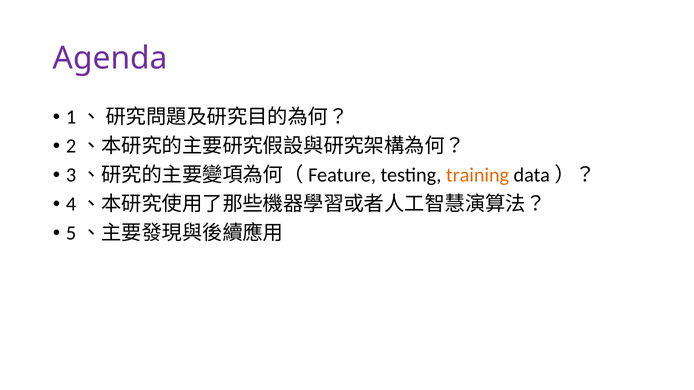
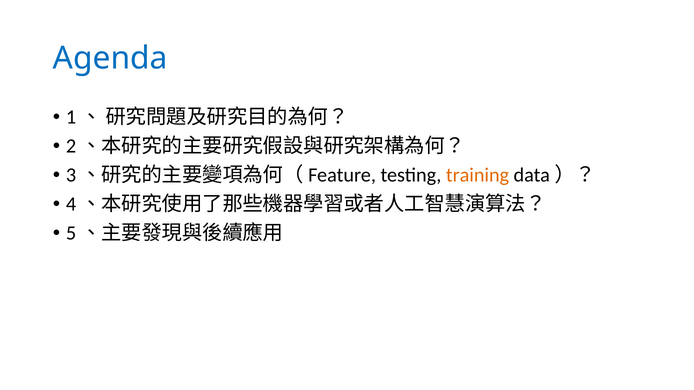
Agenda colour: purple -> blue
